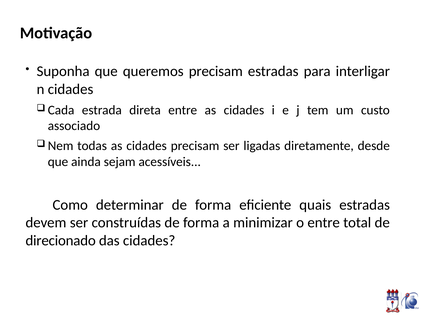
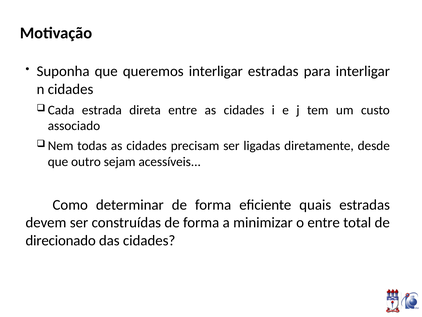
queremos precisam: precisam -> interligar
ainda: ainda -> outro
